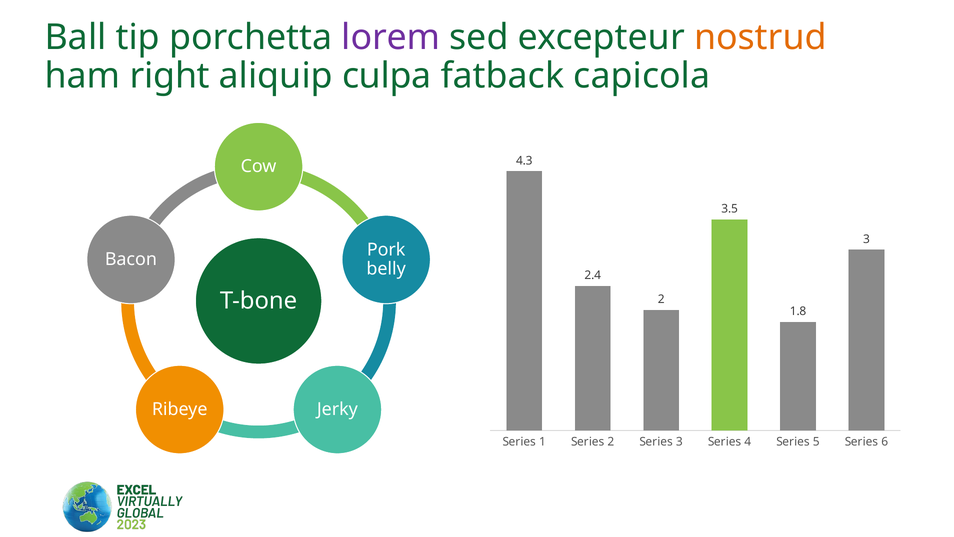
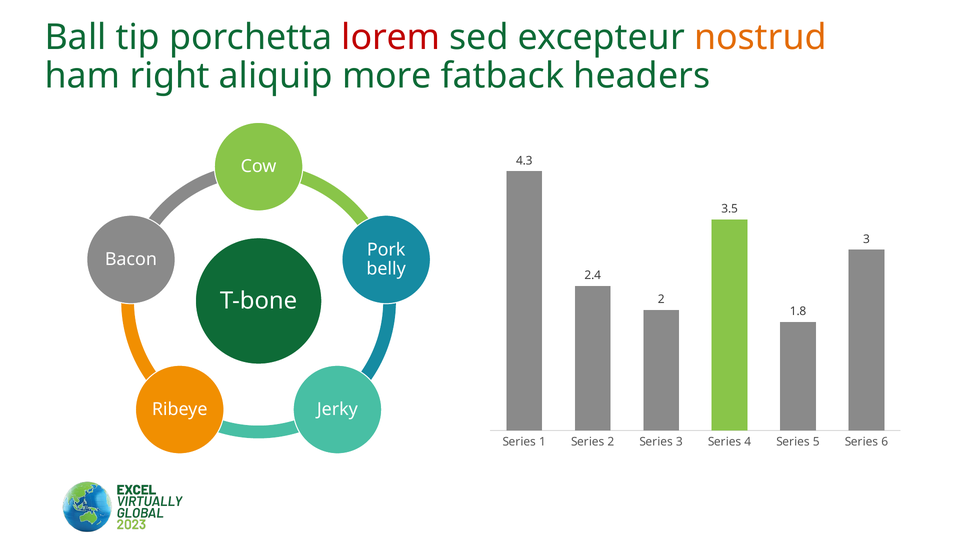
lorem colour: purple -> red
culpa: culpa -> more
capicola: capicola -> headers
